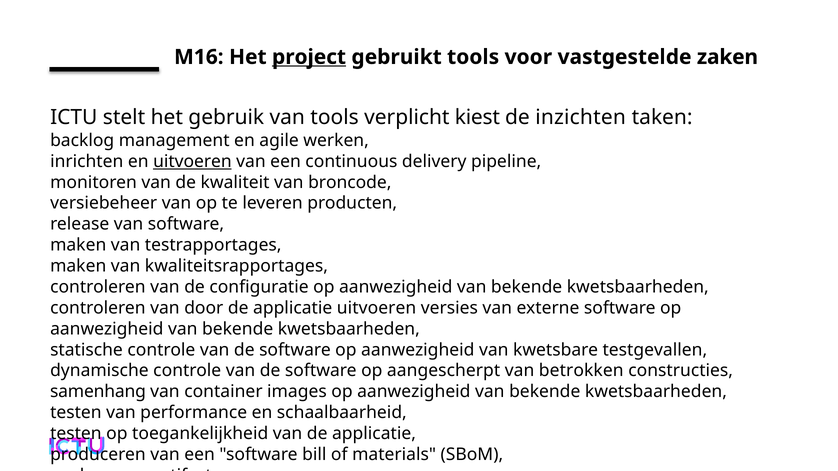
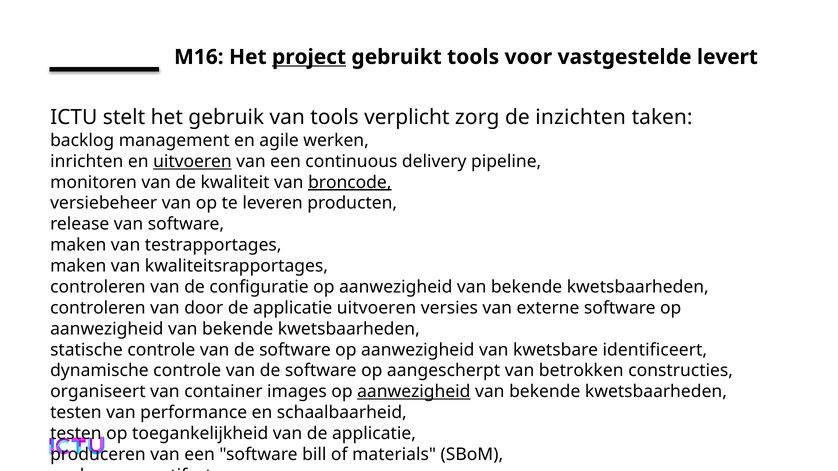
zaken: zaken -> levert
kiest: kiest -> zorg
broncode underline: none -> present
testgevallen: testgevallen -> identificeert
samenhang: samenhang -> organiseert
aanwezigheid at (414, 392) underline: none -> present
